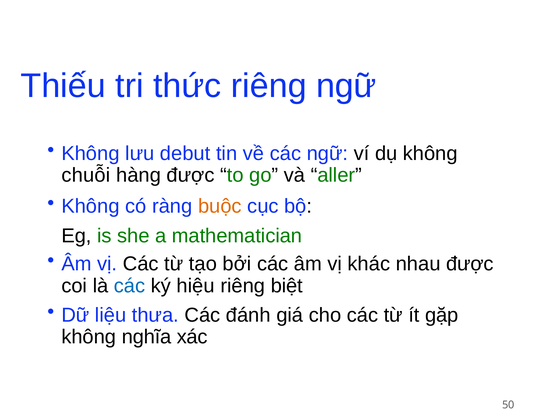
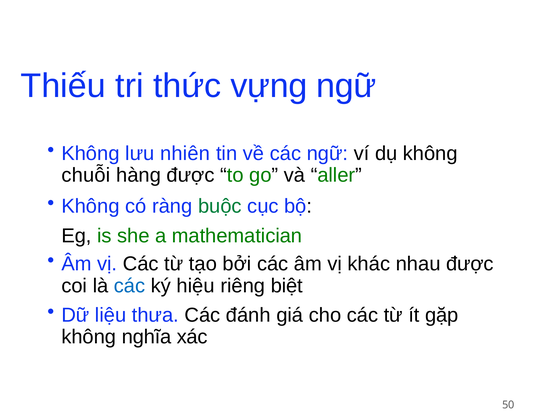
thức riêng: riêng -> vựng
debut: debut -> nhiên
buộc colour: orange -> green
